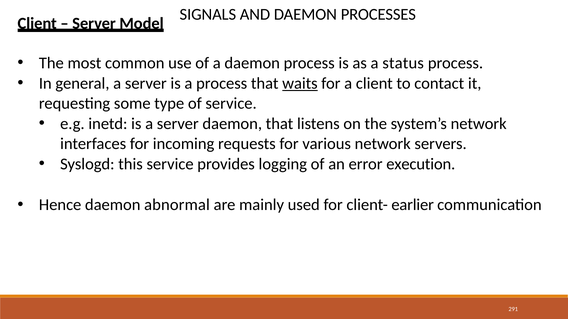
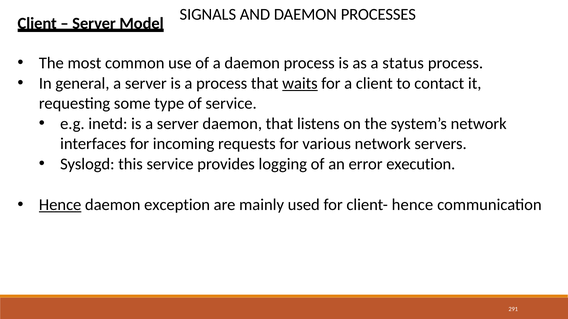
Hence at (60, 205) underline: none -> present
abnormal: abnormal -> exception
client- earlier: earlier -> hence
